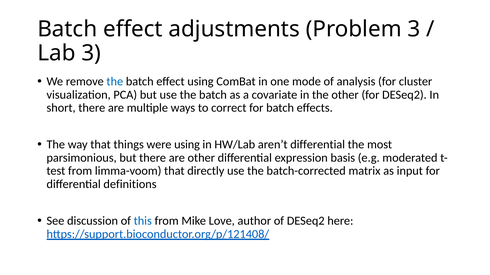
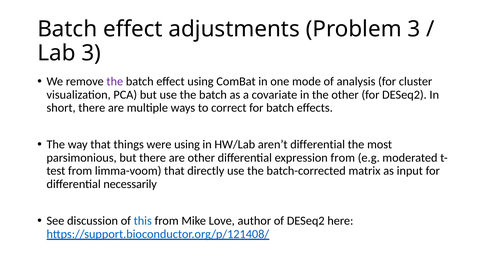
the at (115, 82) colour: blue -> purple
expression basis: basis -> from
definitions: definitions -> necessarily
